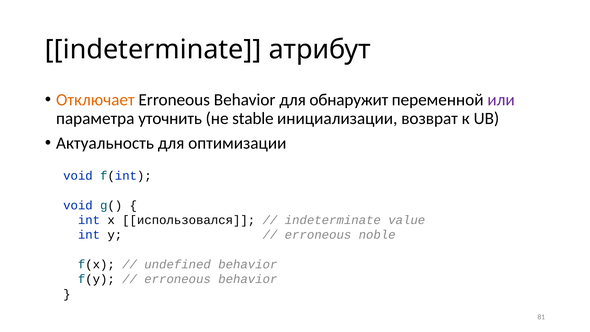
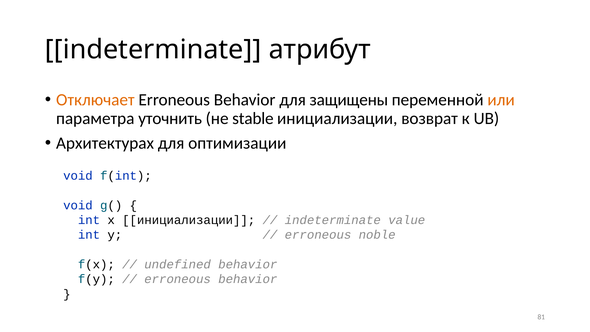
обнаружит: обнаружит -> защищены
или colour: purple -> orange
Актуальность: Актуальность -> Архитектурах
x использовался: использовался -> инициализации
